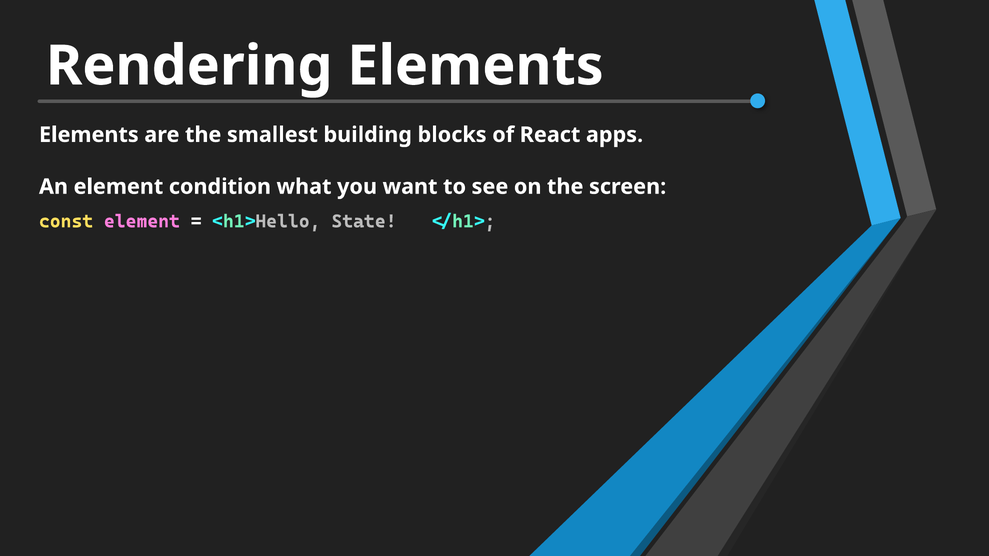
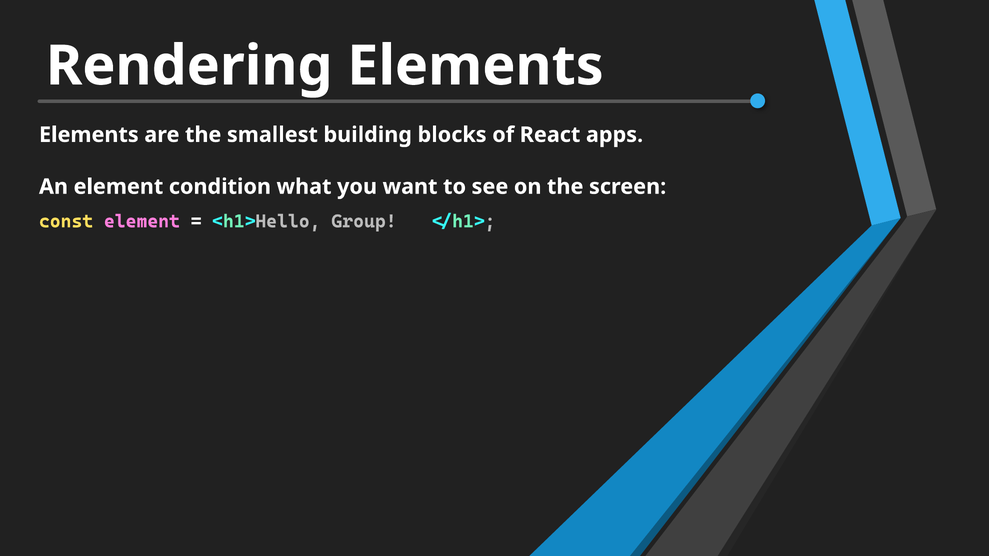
State: State -> Group
